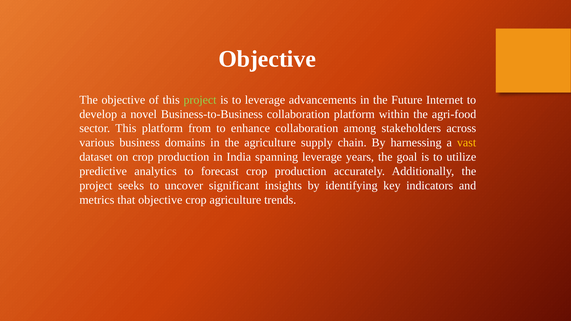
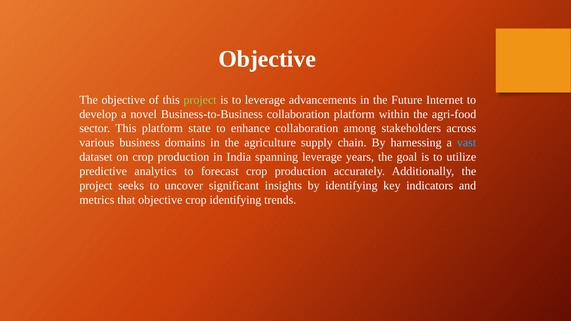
from: from -> state
vast colour: yellow -> light blue
crop agriculture: agriculture -> identifying
